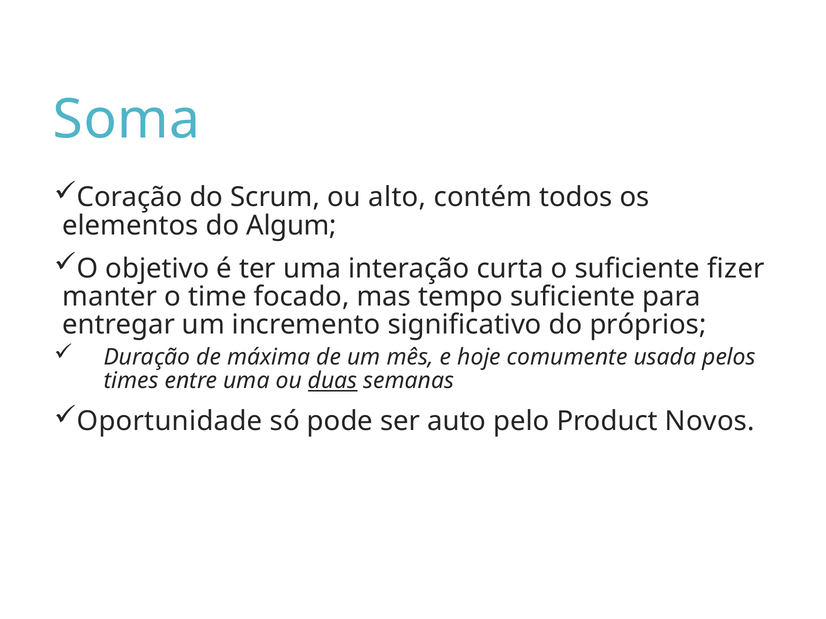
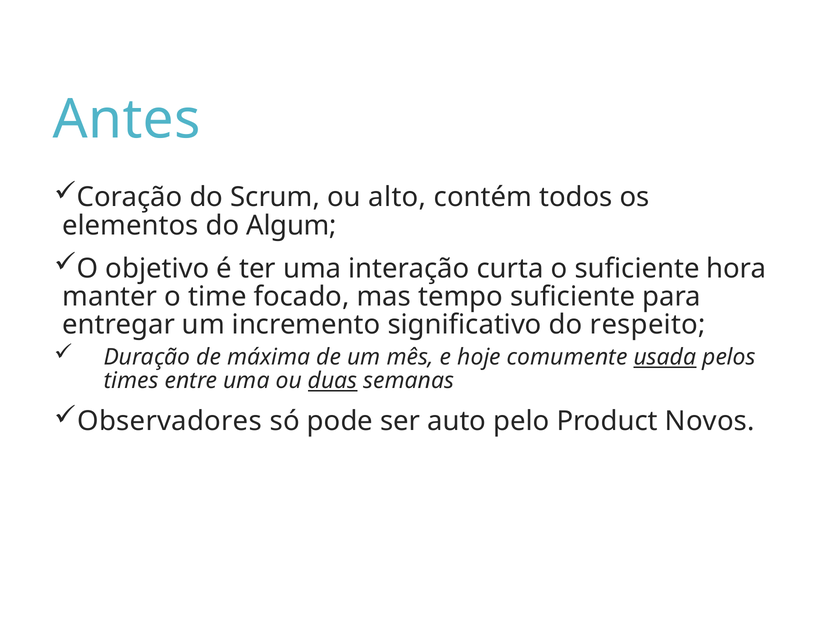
Soma: Soma -> Antes
fizer: fizer -> hora
próprios: próprios -> respeito
usada underline: none -> present
Oportunidade: Oportunidade -> Observadores
